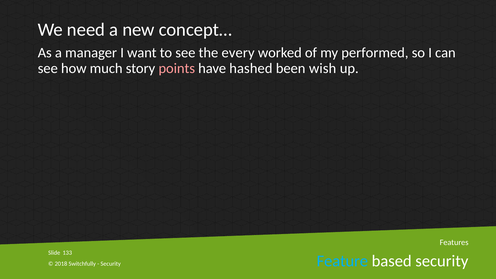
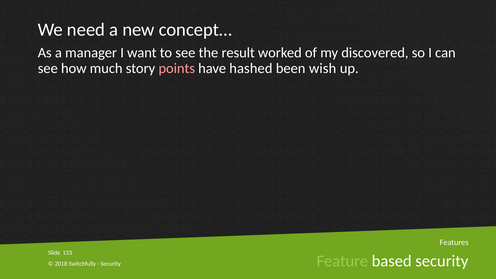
every: every -> result
performed: performed -> discovered
Feature colour: light blue -> light green
